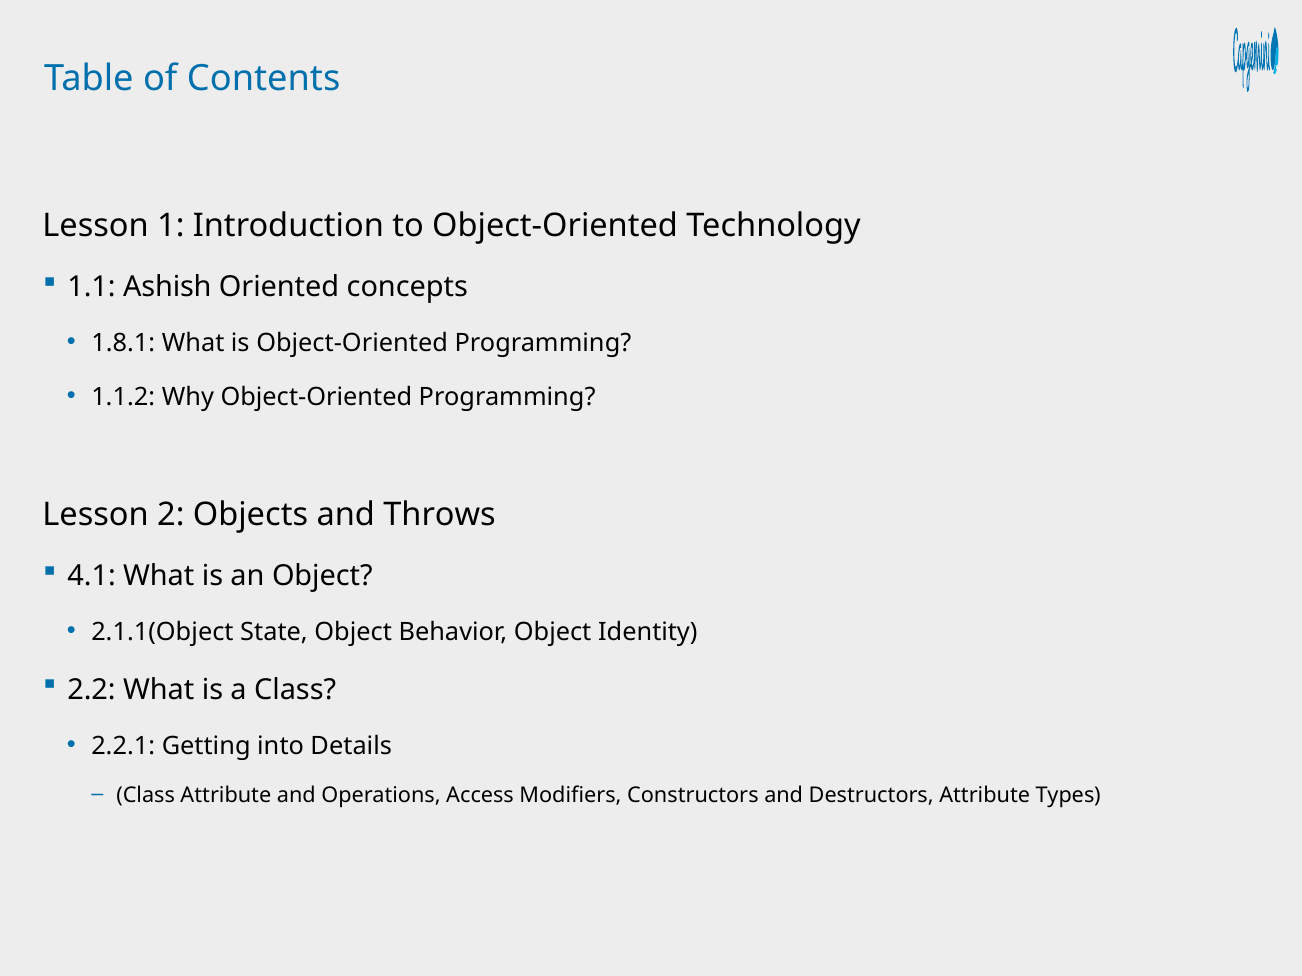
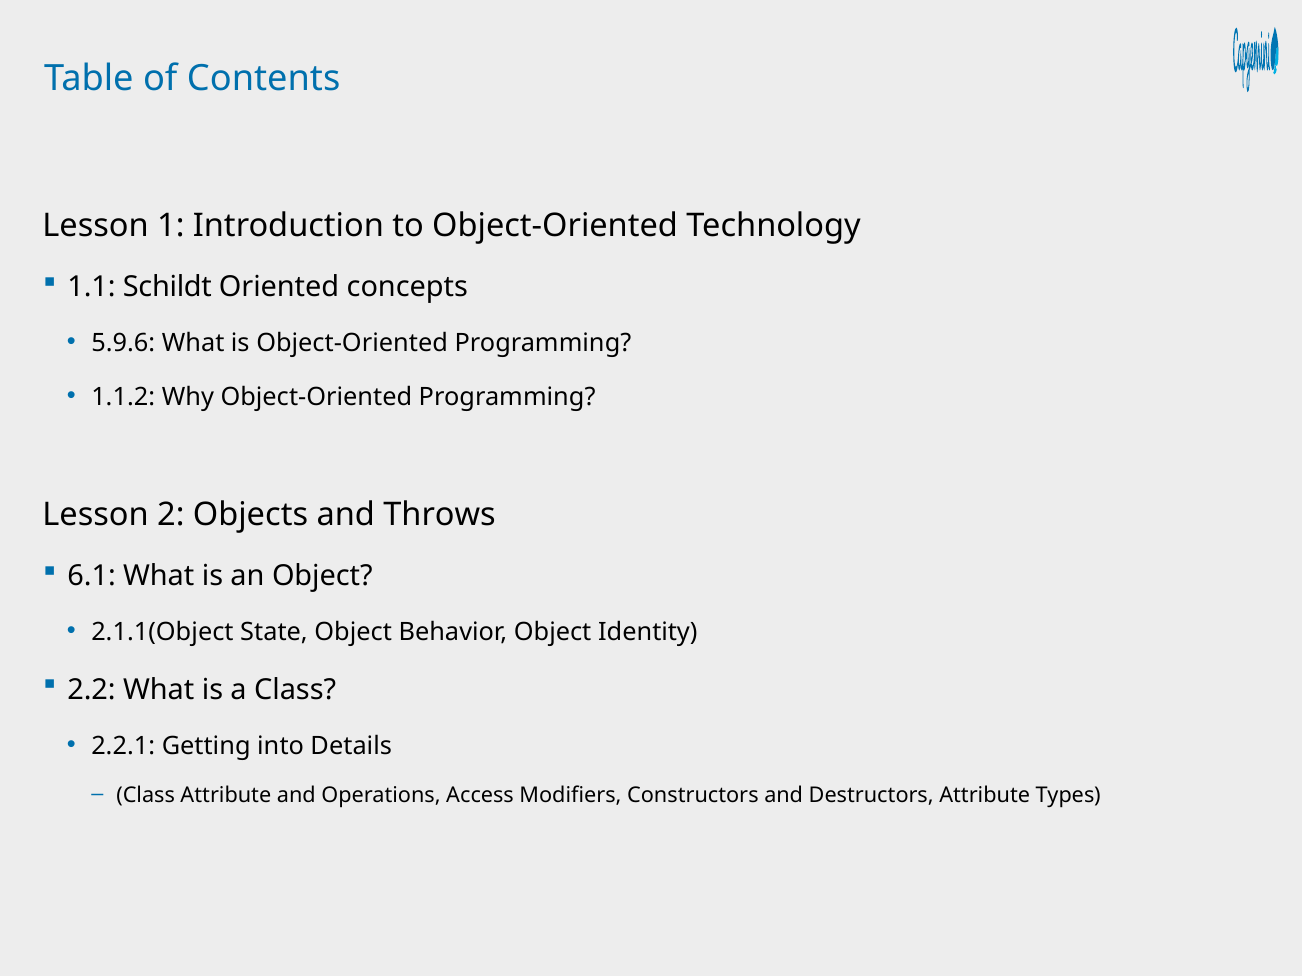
Ashish: Ashish -> Schildt
1.8.1: 1.8.1 -> 5.9.6
4.1: 4.1 -> 6.1
